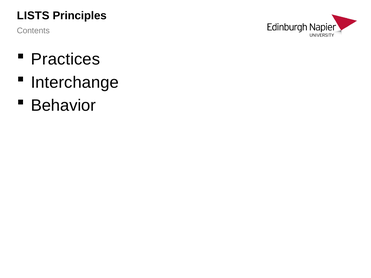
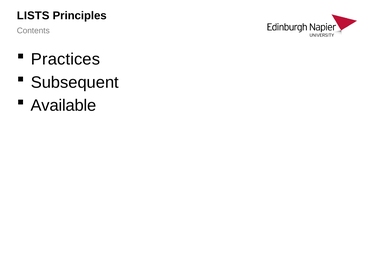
Interchange: Interchange -> Subsequent
Behavior: Behavior -> Available
